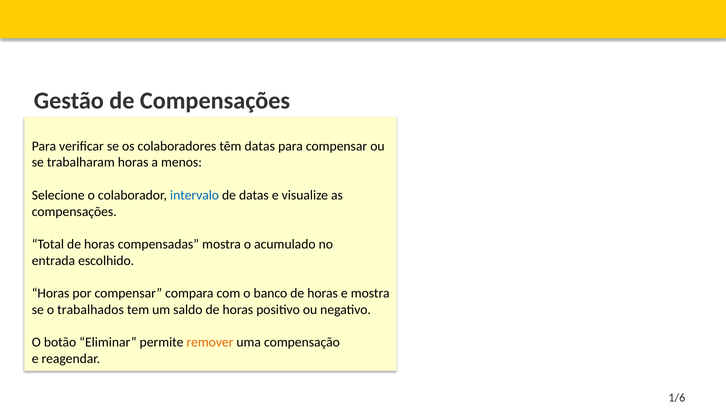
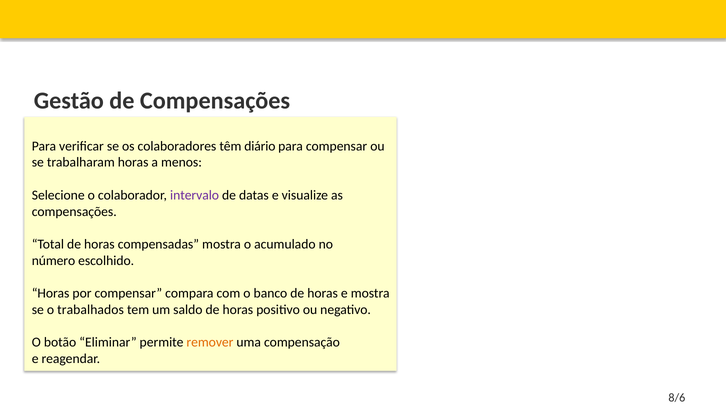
têm datas: datas -> diário
intervalo colour: blue -> purple
entrada: entrada -> número
1/6: 1/6 -> 8/6
